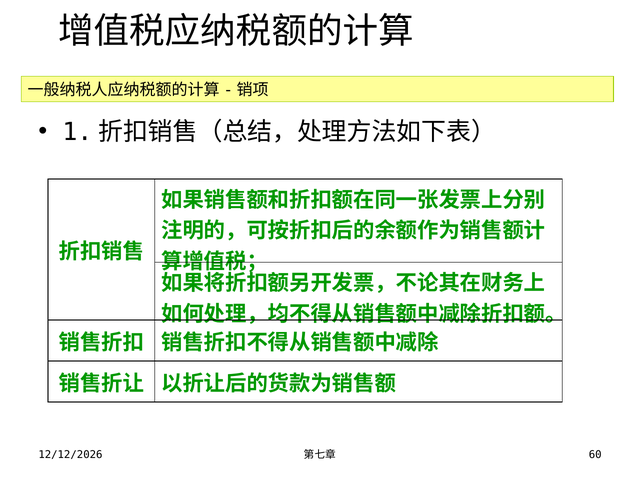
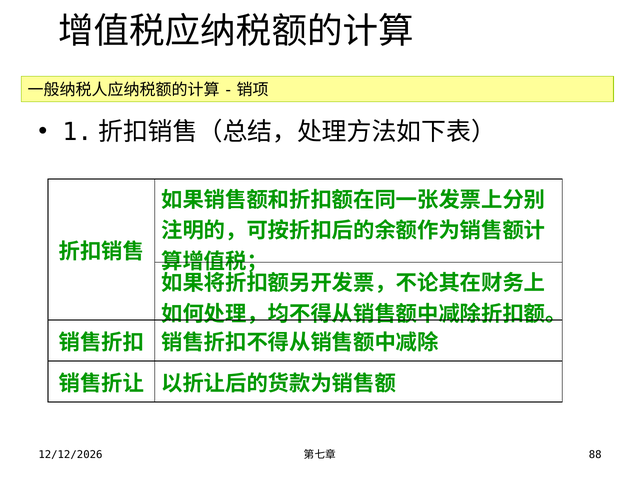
60: 60 -> 88
